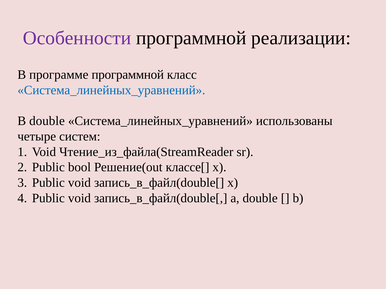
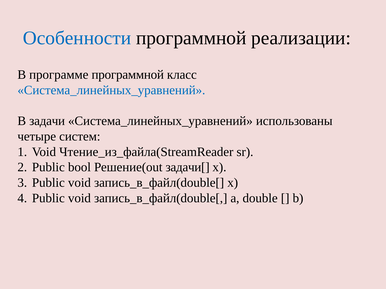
Особенности colour: purple -> blue
В double: double -> задачи
классе[: классе[ -> задачи[
